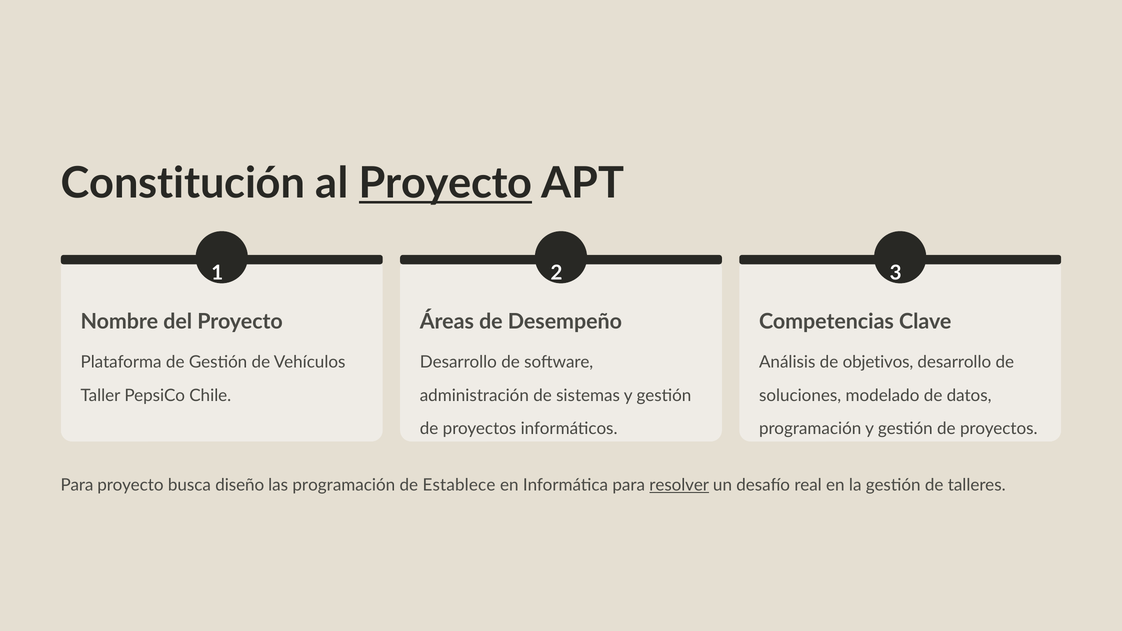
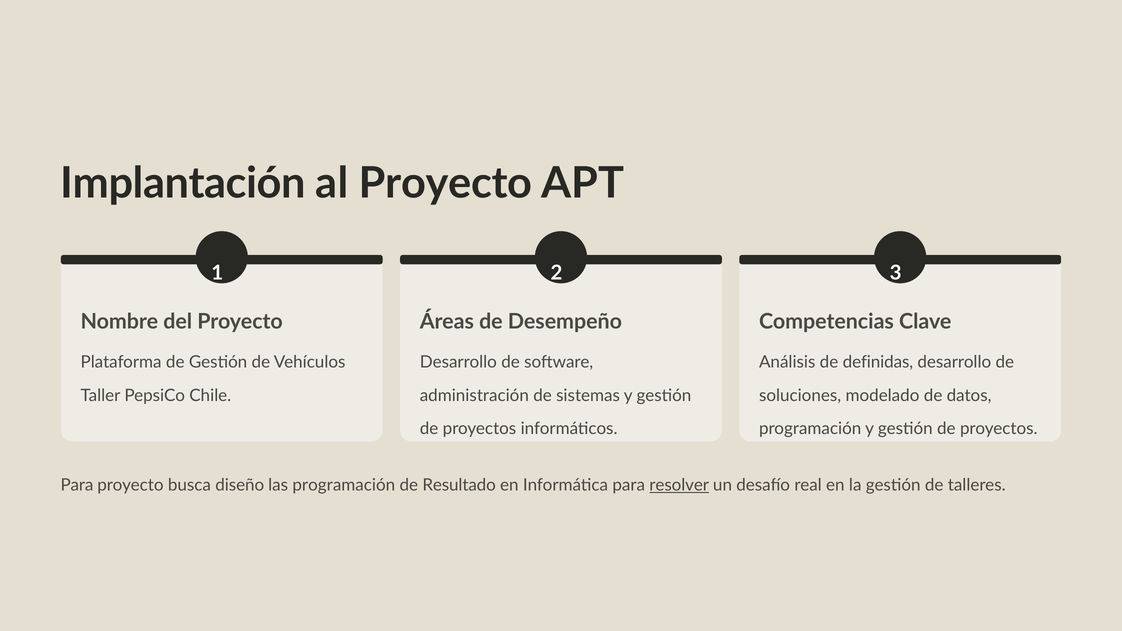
Constitución: Constitución -> Implantación
Proyecto at (446, 184) underline: present -> none
objetivos: objetivos -> definidas
Establece: Establece -> Resultado
